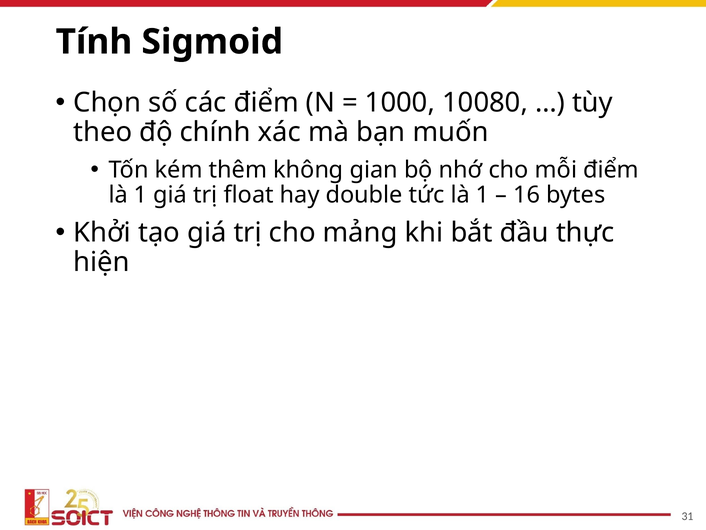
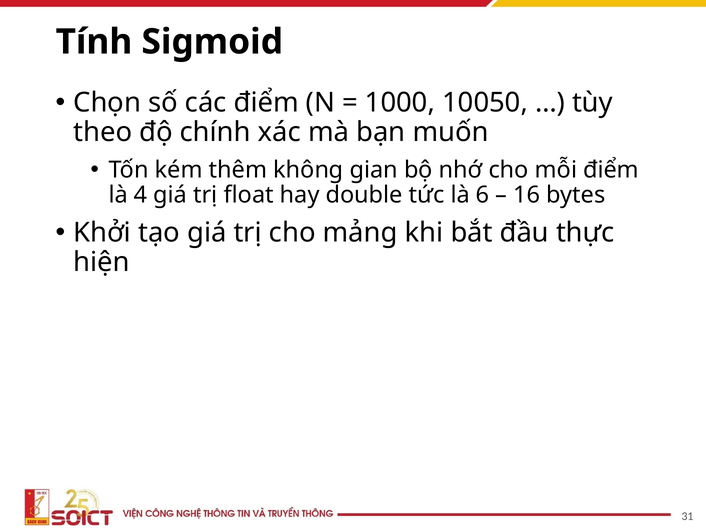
10080: 10080 -> 10050
1 at (141, 195): 1 -> 4
tức là 1: 1 -> 6
